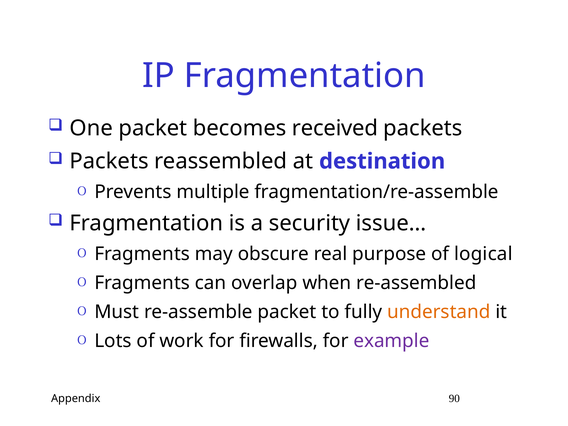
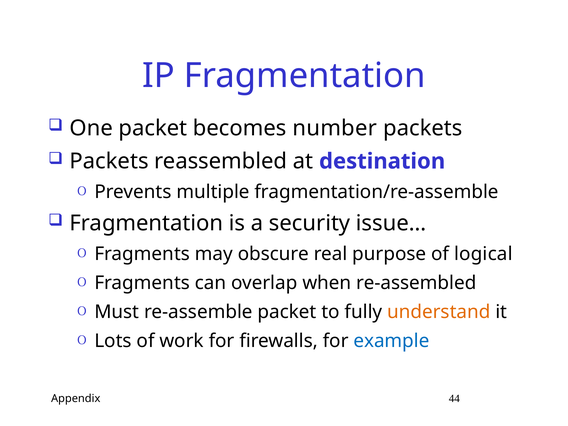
received: received -> number
example colour: purple -> blue
90: 90 -> 44
